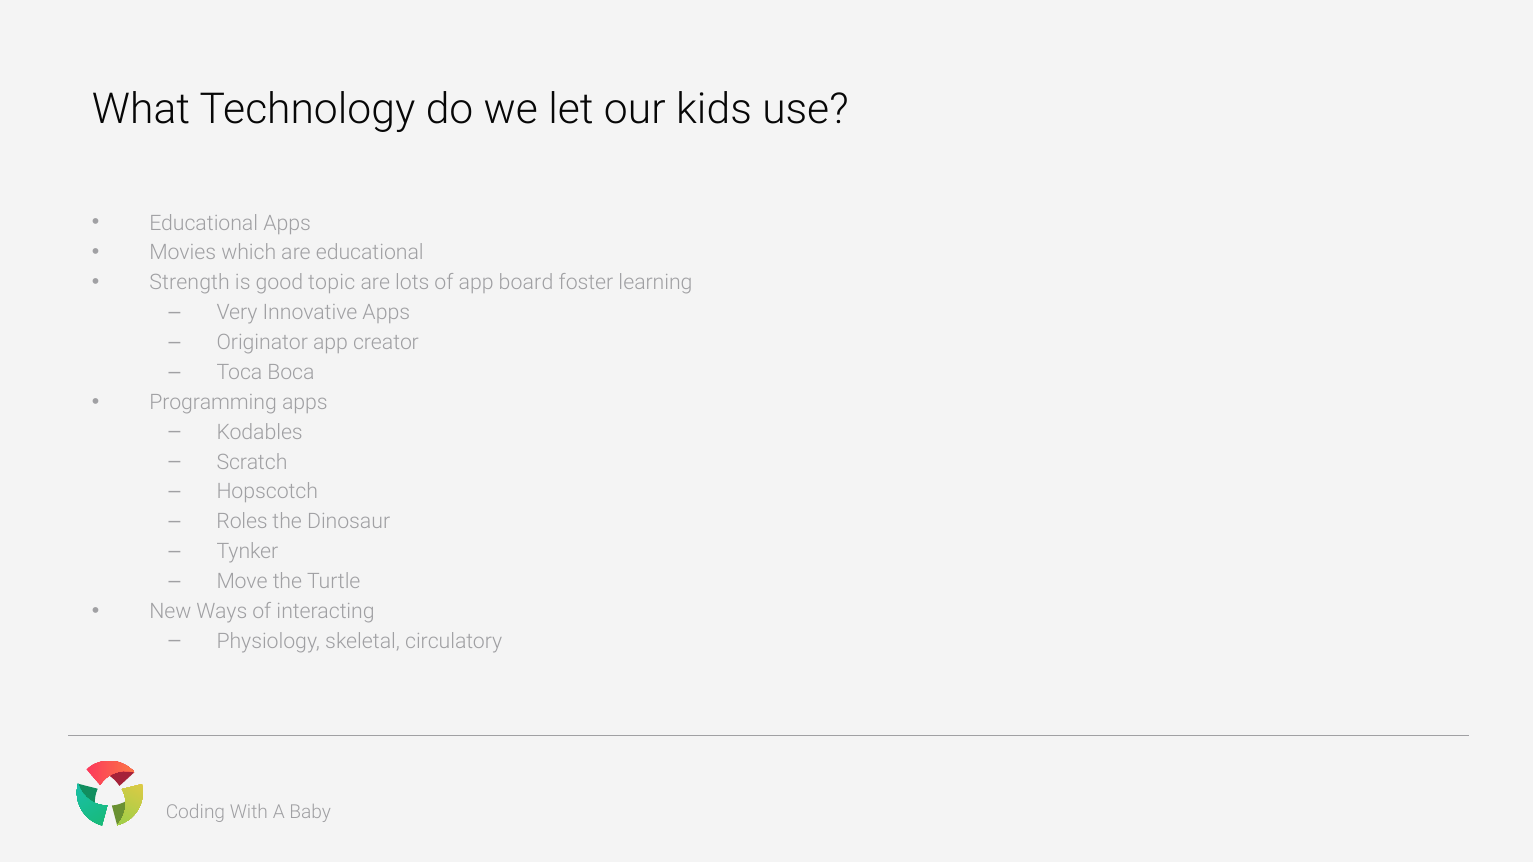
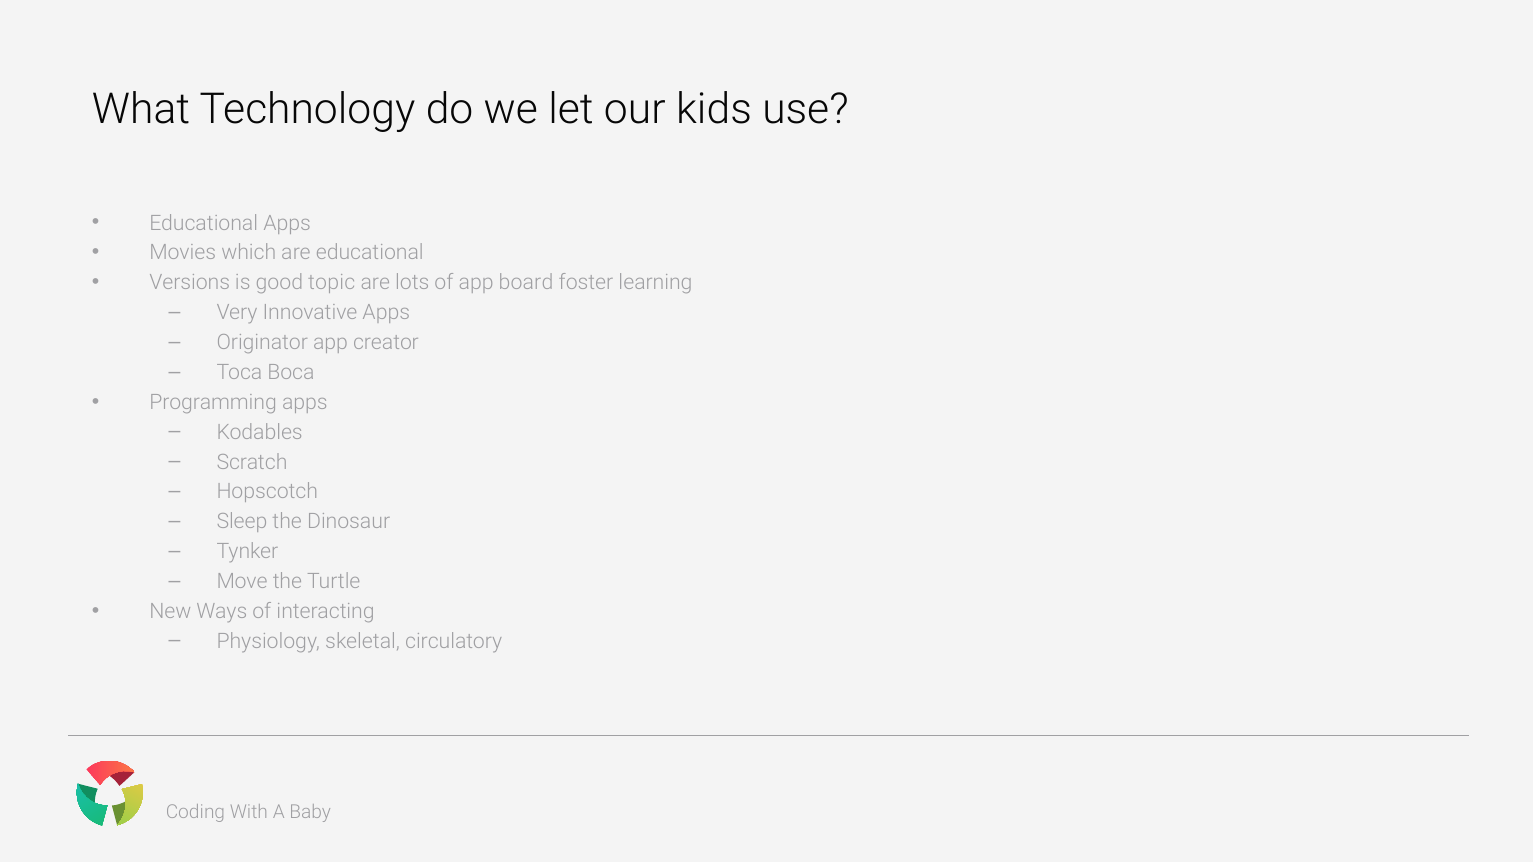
Strength: Strength -> Versions
Roles: Roles -> Sleep
